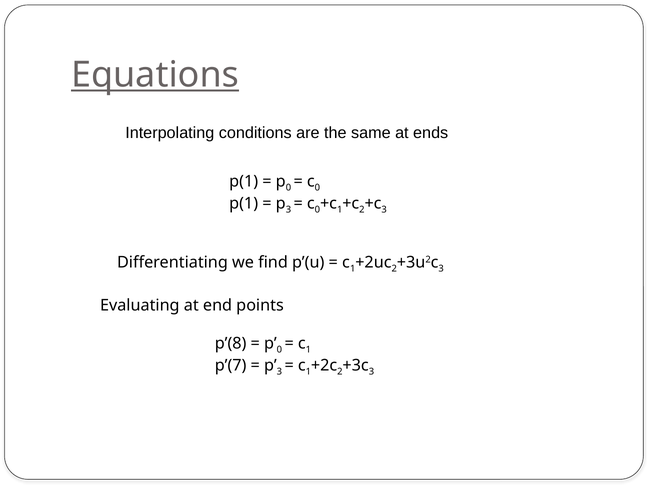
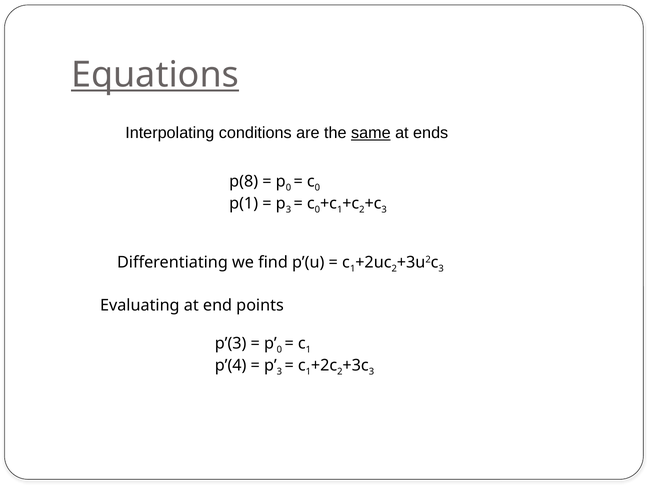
same underline: none -> present
p(1 at (244, 181): p(1 -> p(8
p’(8: p’(8 -> p’(3
p’(7: p’(7 -> p’(4
